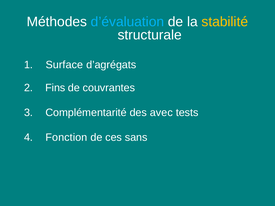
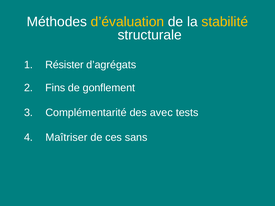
d’évaluation colour: light blue -> yellow
Surface: Surface -> Résister
couvrantes: couvrantes -> gonflement
Fonction: Fonction -> Maîtriser
